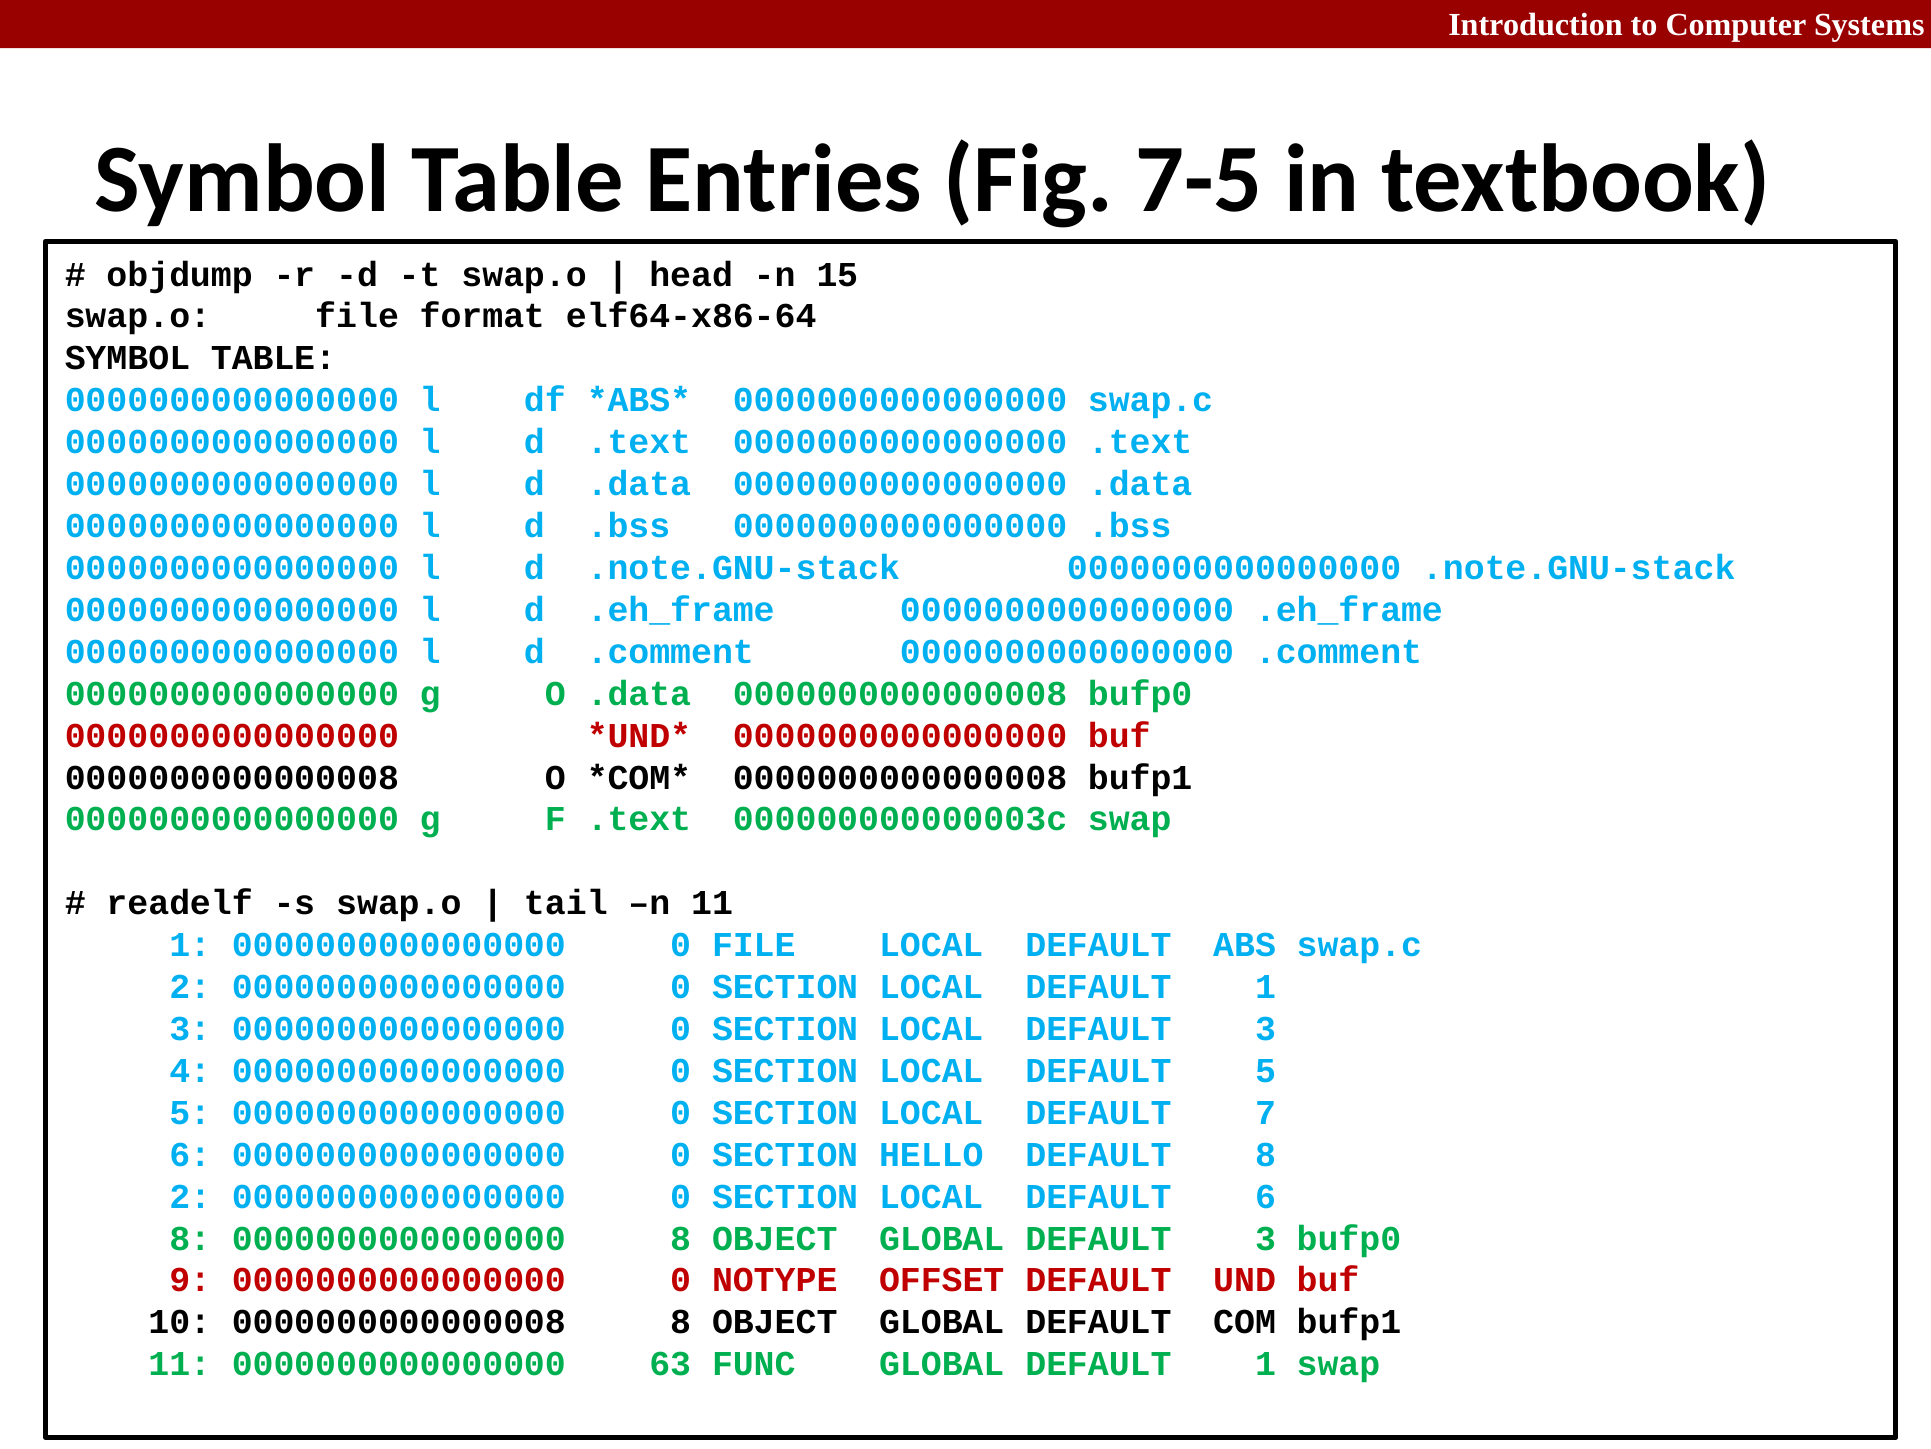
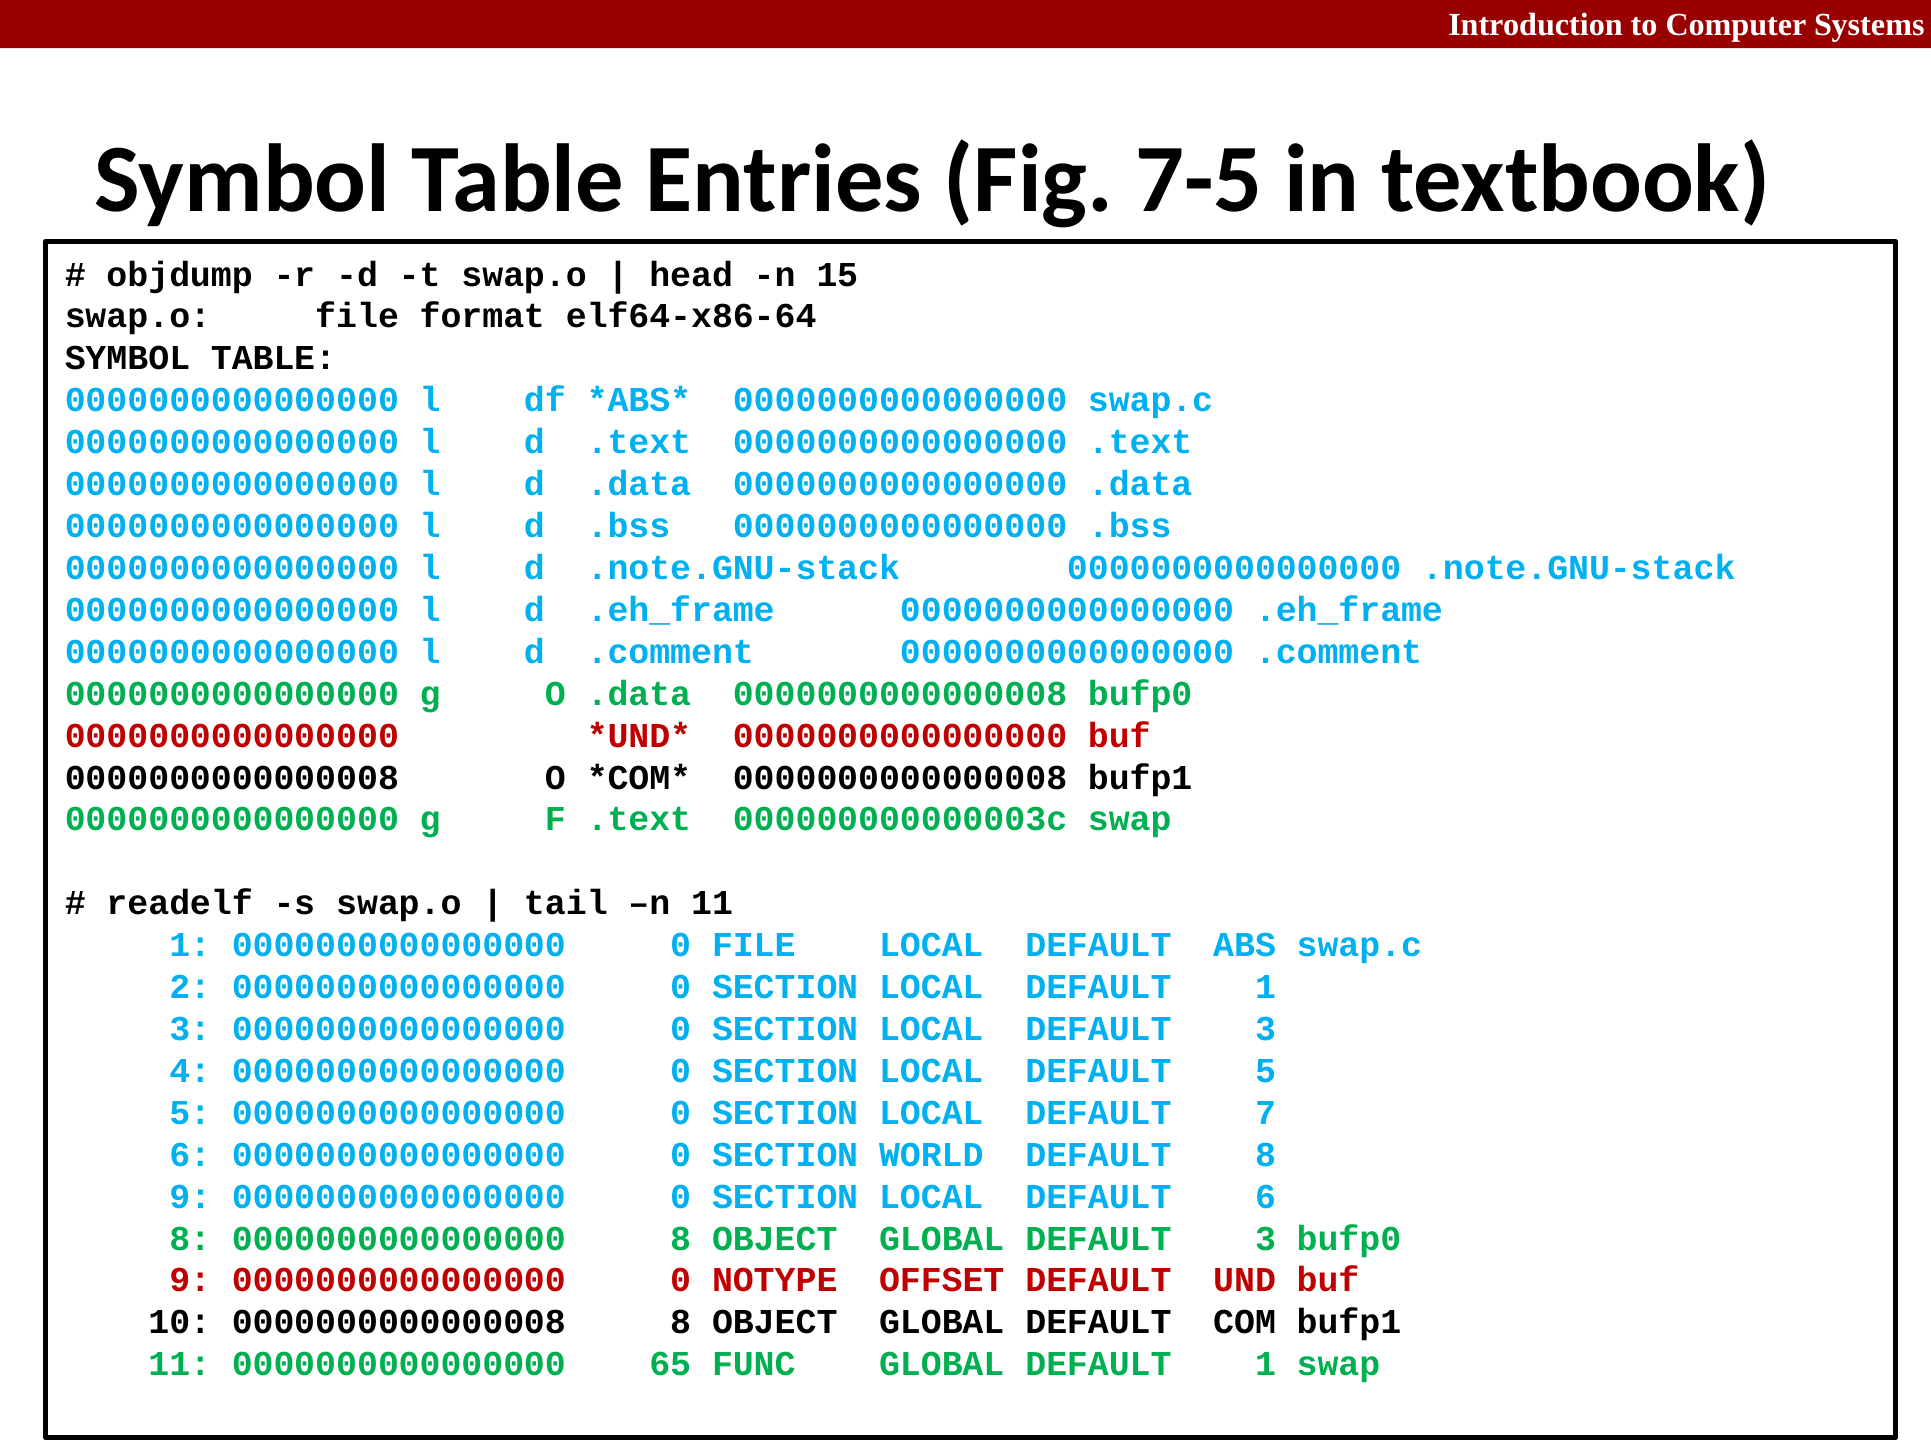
HELLO: HELLO -> WORLD
2 at (190, 1196): 2 -> 9
63: 63 -> 65
